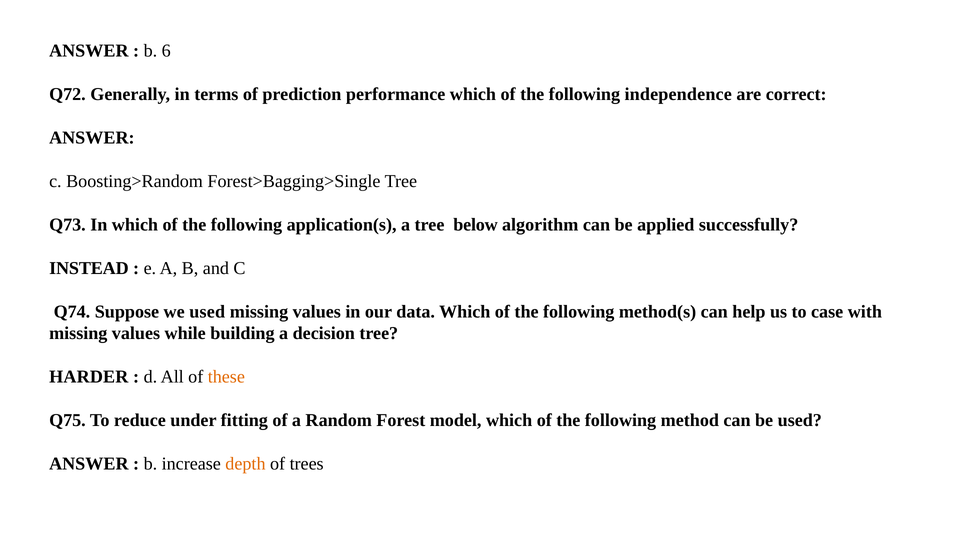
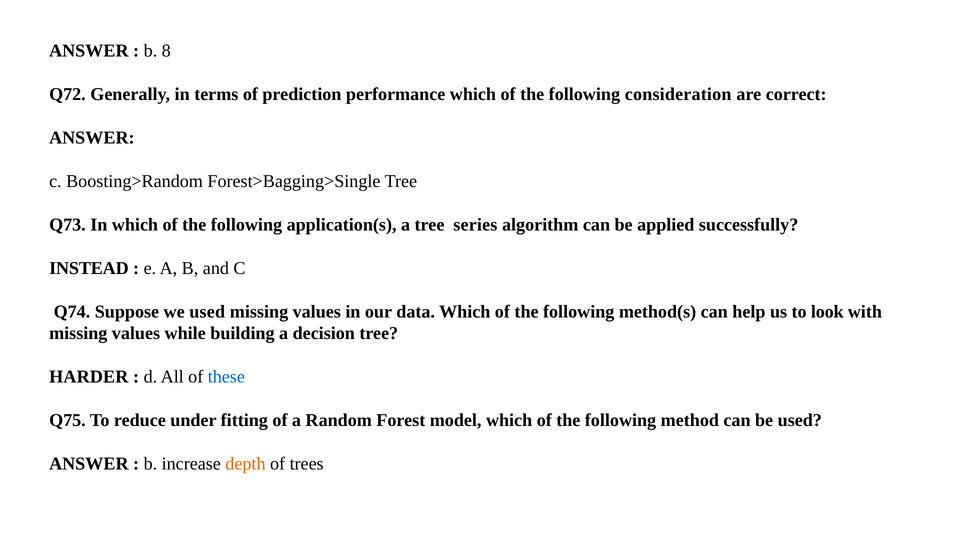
6: 6 -> 8
independence: independence -> consideration
below: below -> series
case: case -> look
these colour: orange -> blue
